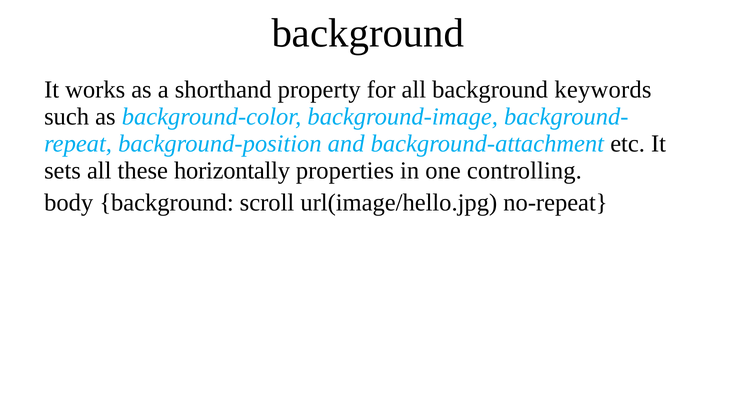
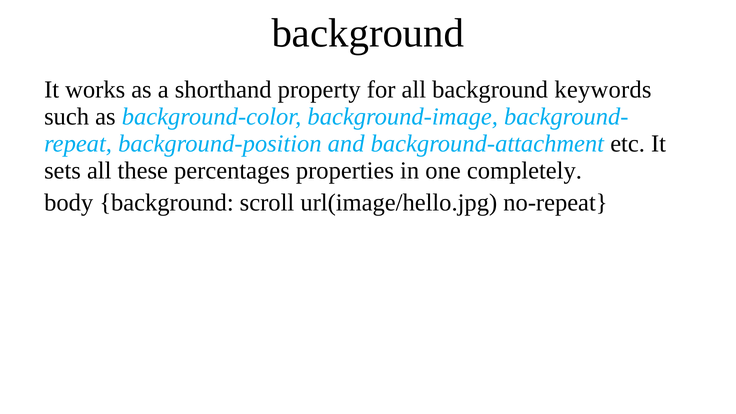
horizontally: horizontally -> percentages
controlling: controlling -> completely
